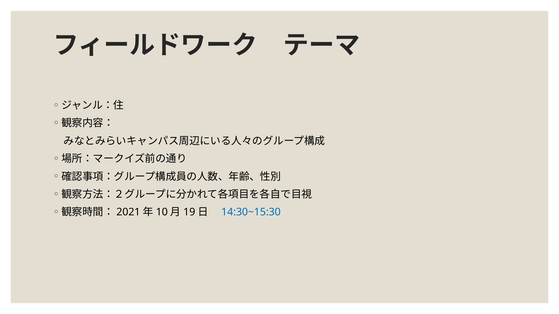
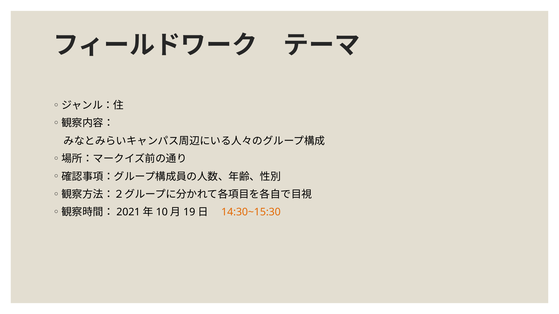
14:30~15:30 colour: blue -> orange
